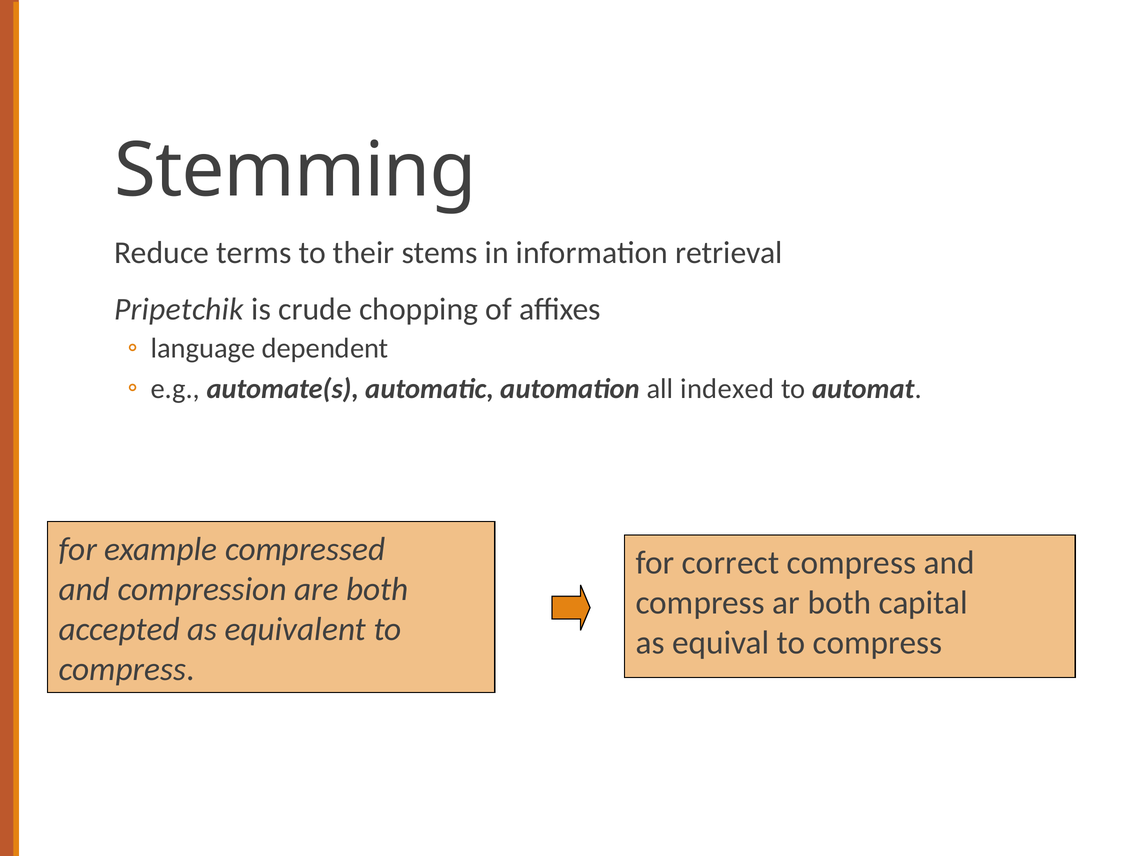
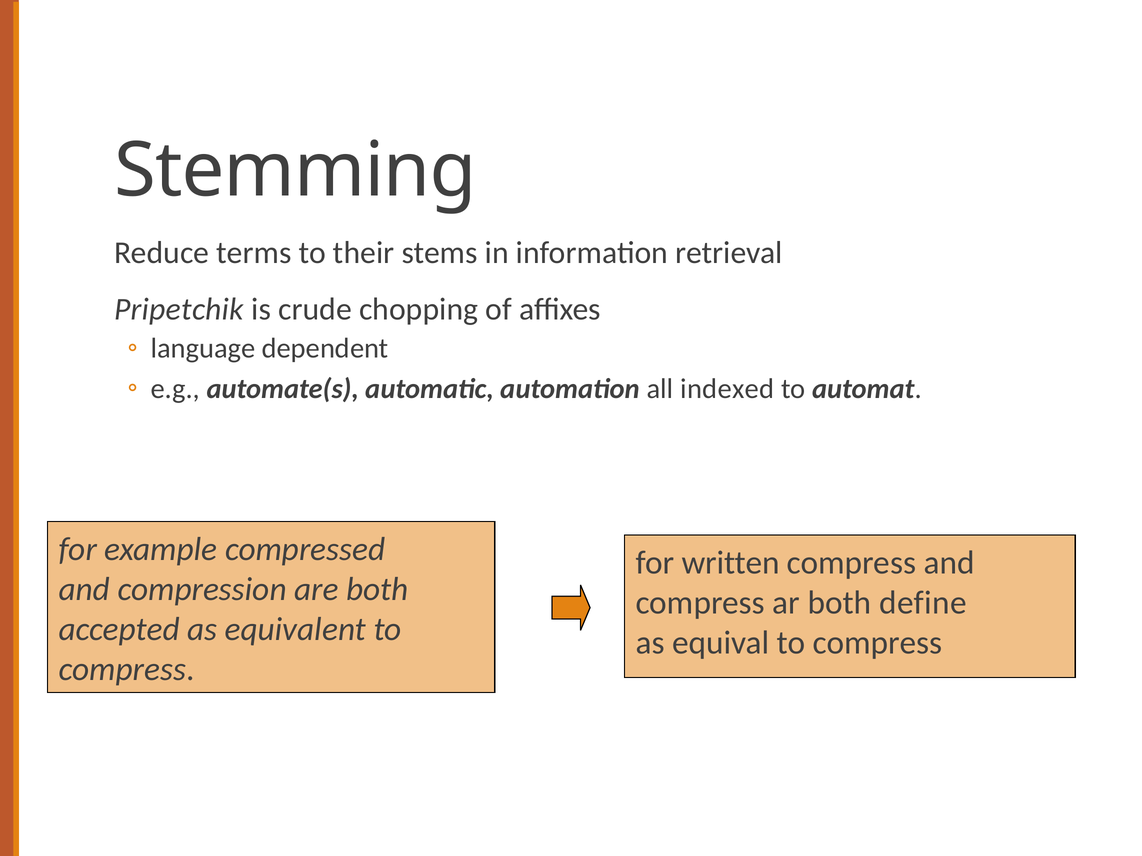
correct: correct -> written
capital: capital -> define
